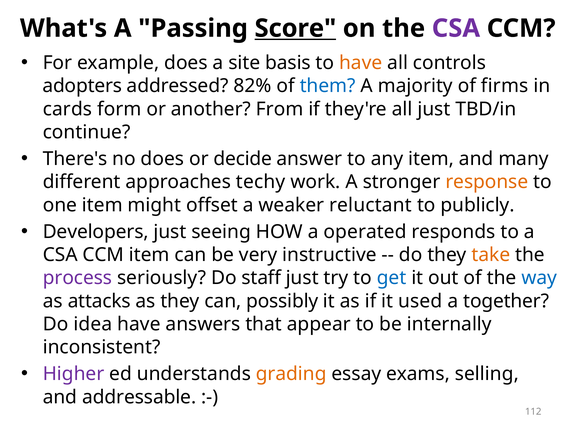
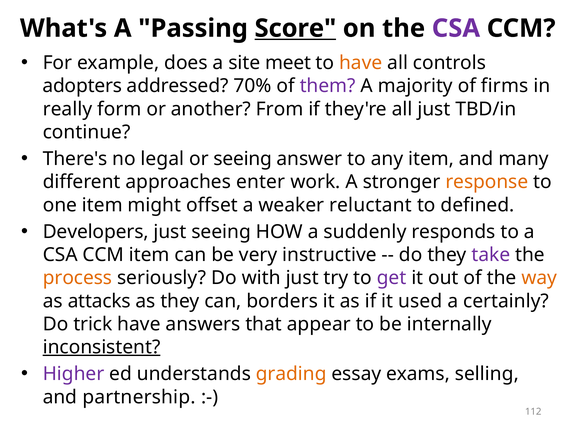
basis: basis -> meet
82%: 82% -> 70%
them colour: blue -> purple
cards: cards -> really
no does: does -> legal
or decide: decide -> seeing
techy: techy -> enter
publicly: publicly -> defined
operated: operated -> suddenly
take colour: orange -> purple
process colour: purple -> orange
staff: staff -> with
get colour: blue -> purple
way colour: blue -> orange
possibly: possibly -> borders
together: together -> certainly
idea: idea -> trick
inconsistent underline: none -> present
addressable: addressable -> partnership
